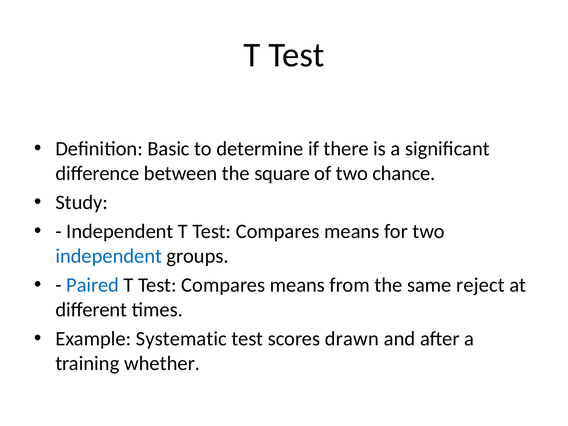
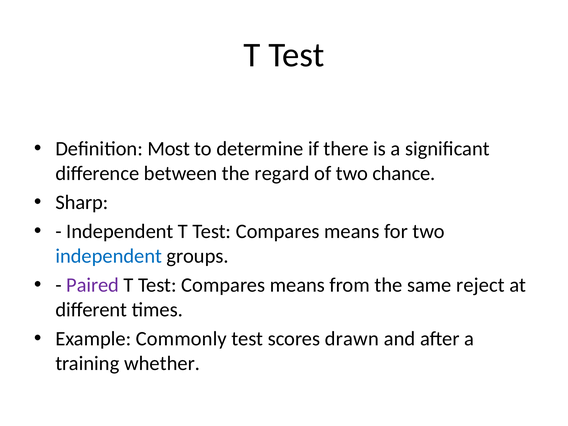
Basic: Basic -> Most
square: square -> regard
Study: Study -> Sharp
Paired colour: blue -> purple
Systematic: Systematic -> Commonly
